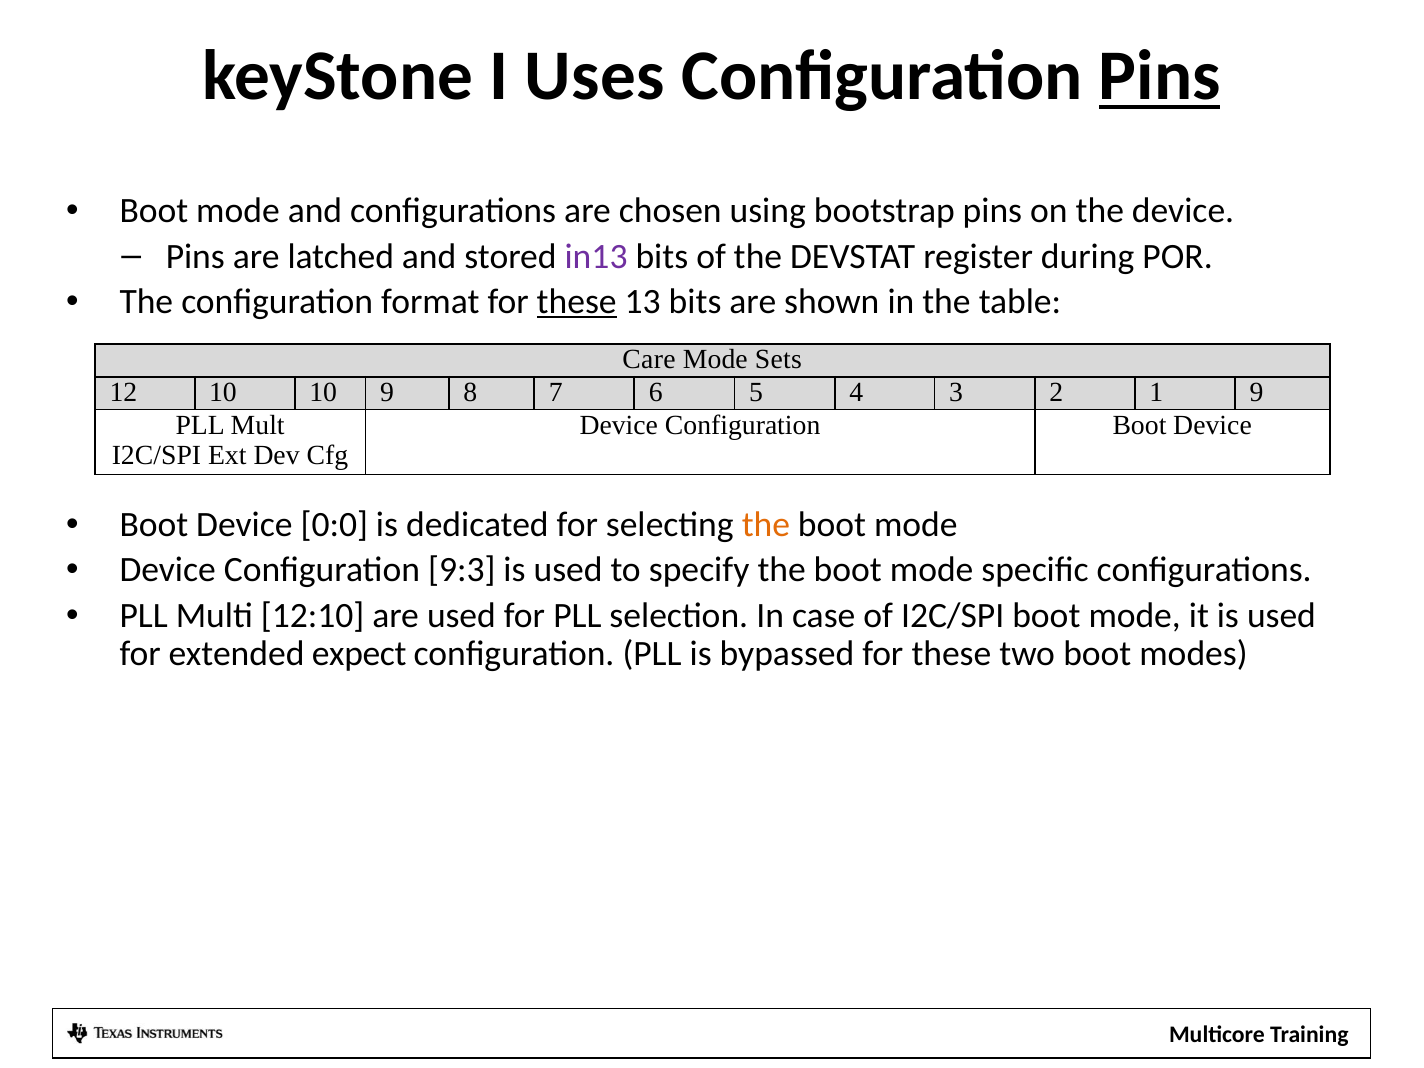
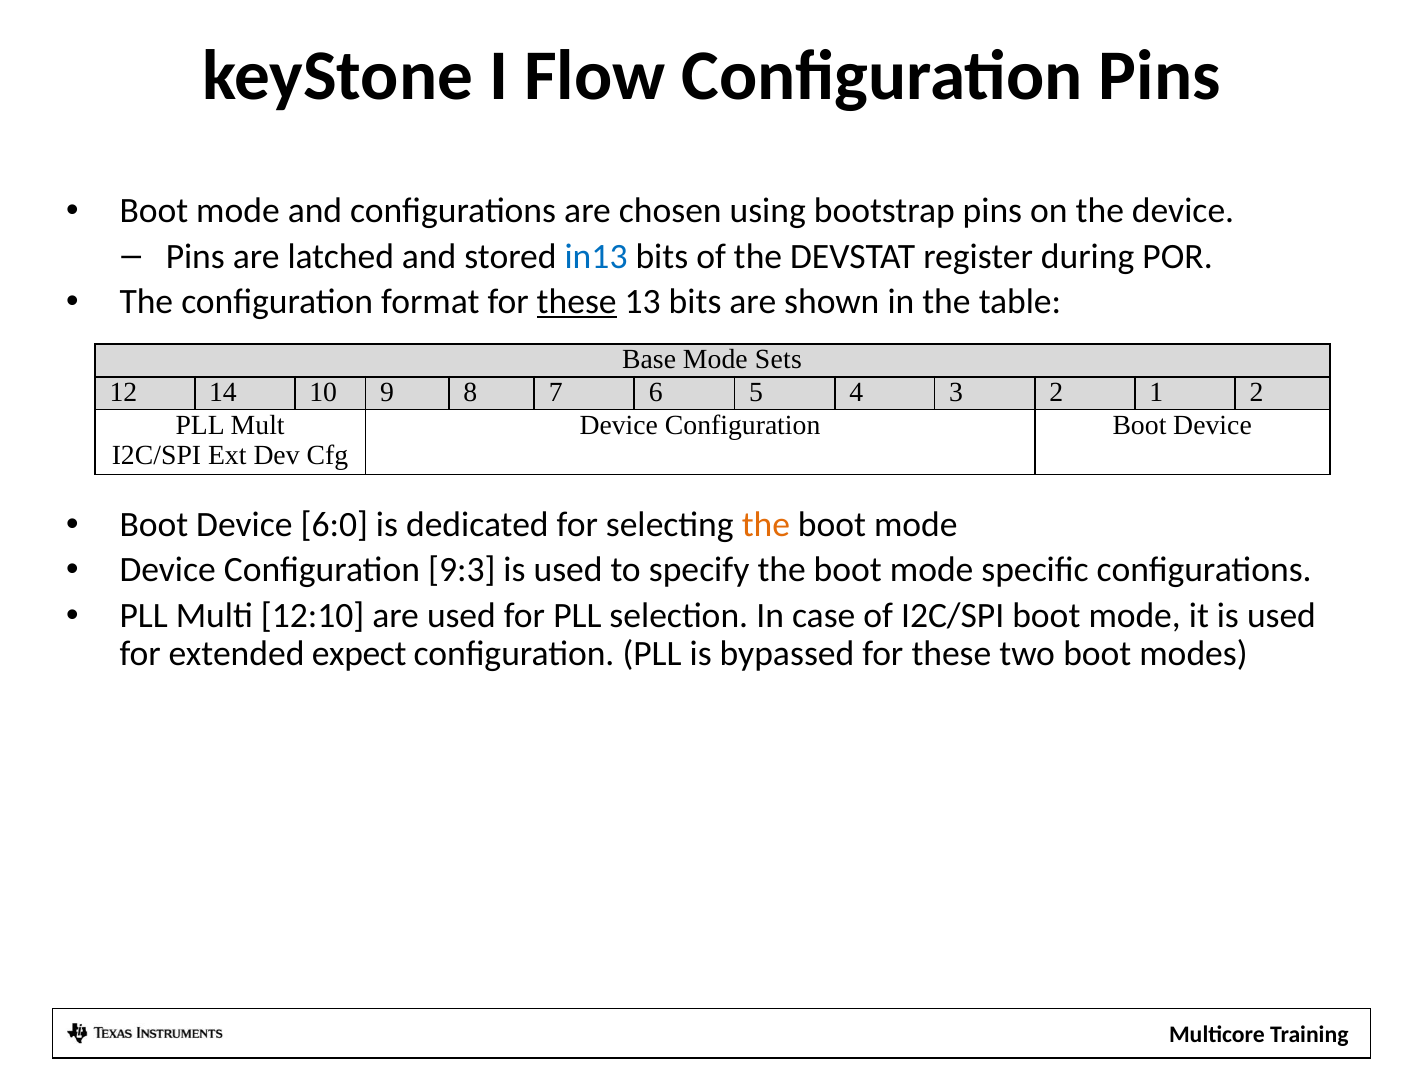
Uses: Uses -> Flow
Pins at (1160, 76) underline: present -> none
in13 colour: purple -> blue
Care: Care -> Base
12 10: 10 -> 14
1 9: 9 -> 2
0:0: 0:0 -> 6:0
